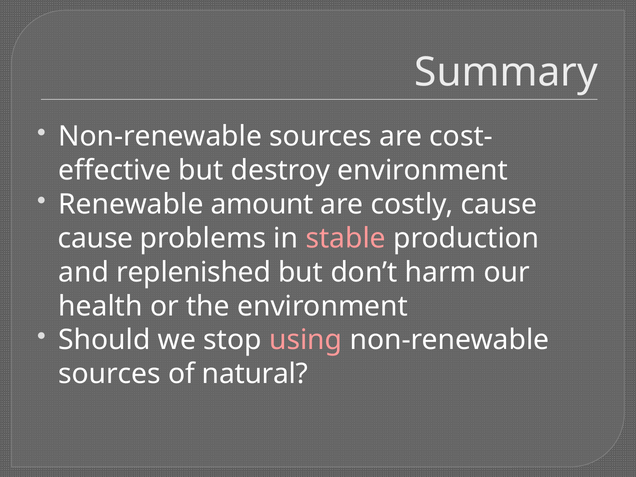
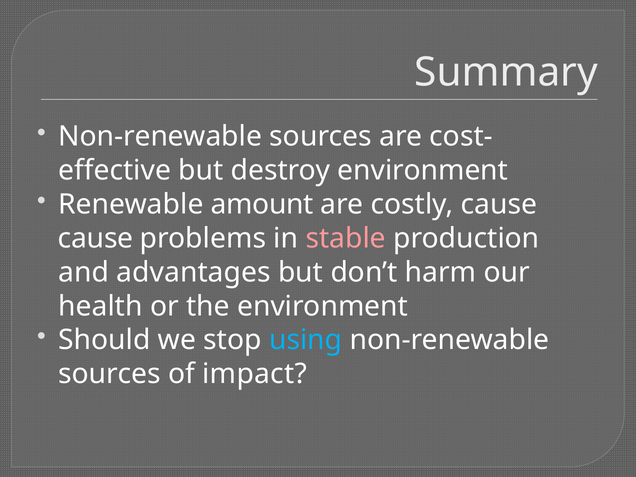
replenished: replenished -> advantages
using colour: pink -> light blue
natural: natural -> impact
